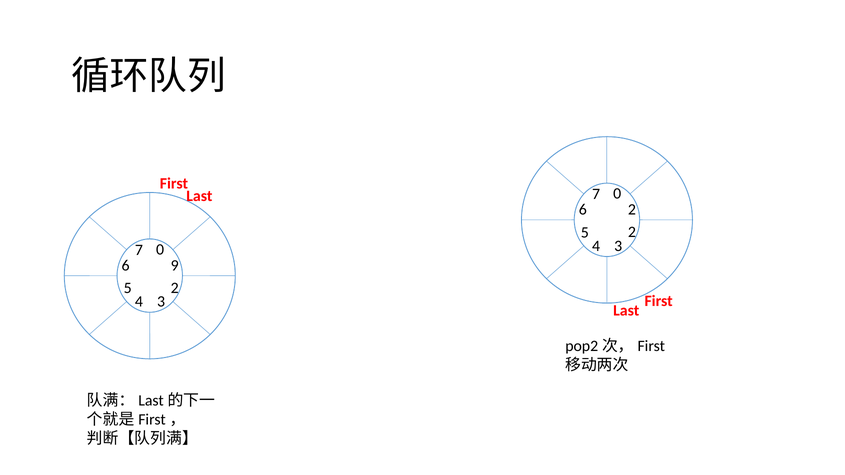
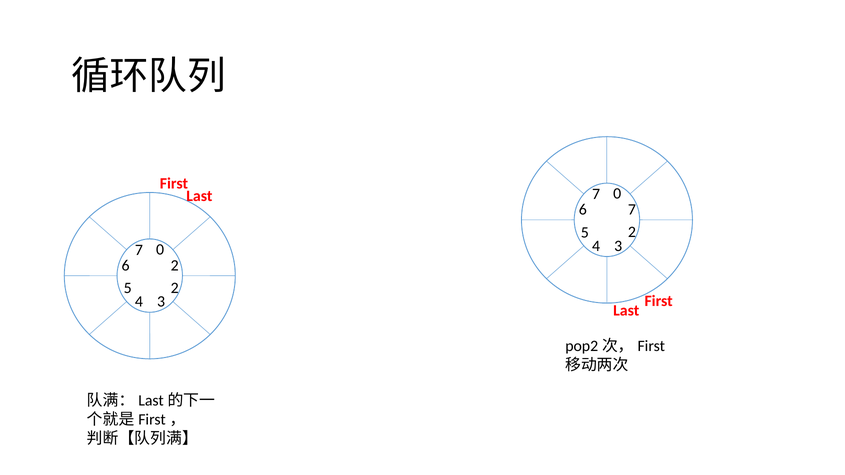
6 2: 2 -> 7
6 9: 9 -> 2
